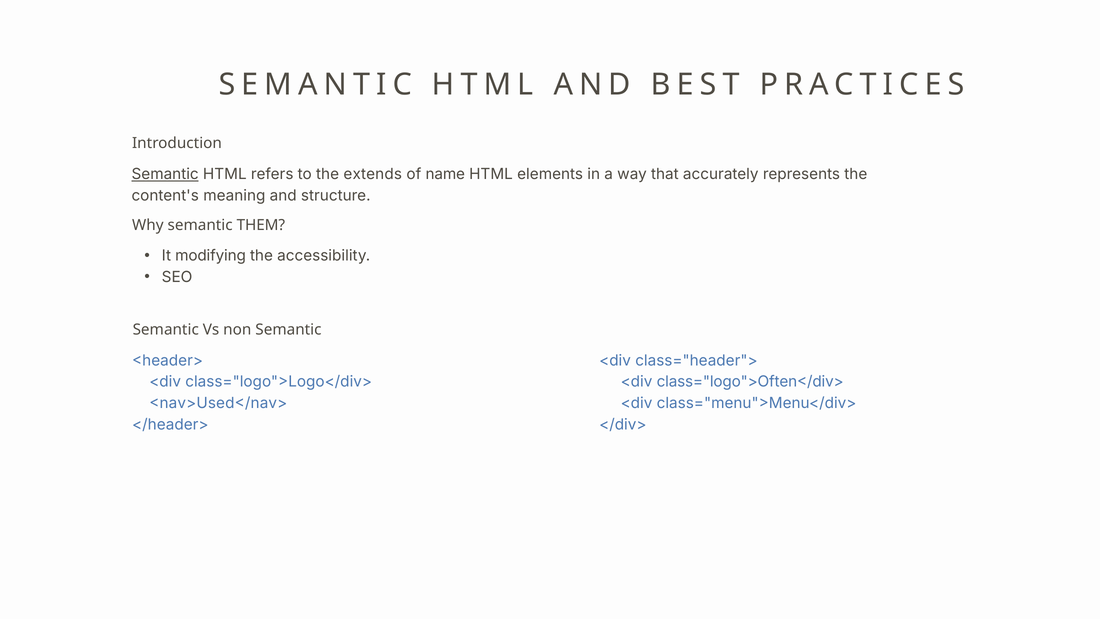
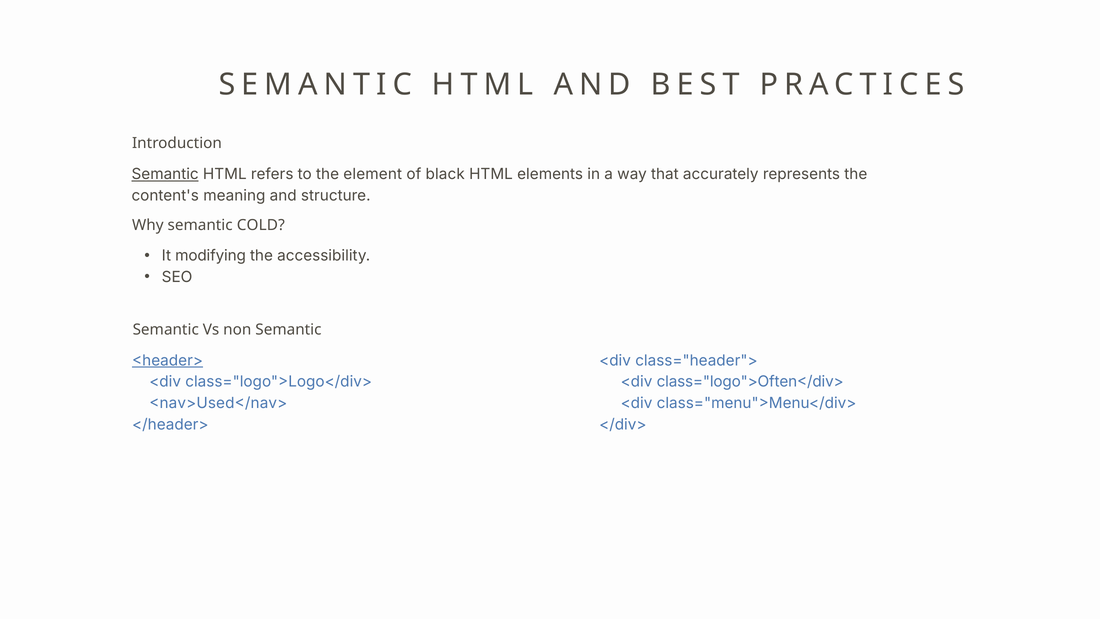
extends: extends -> element
name: name -> black
THEM: THEM -> COLD
<header> underline: none -> present
